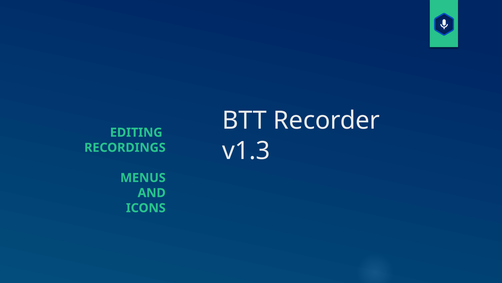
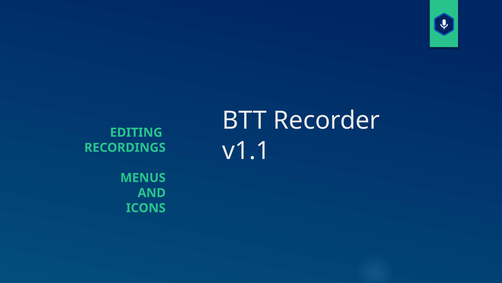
v1.3: v1.3 -> v1.1
